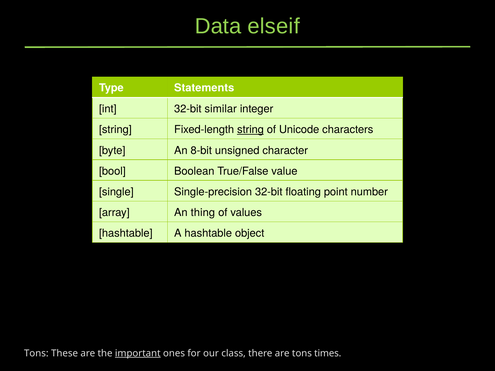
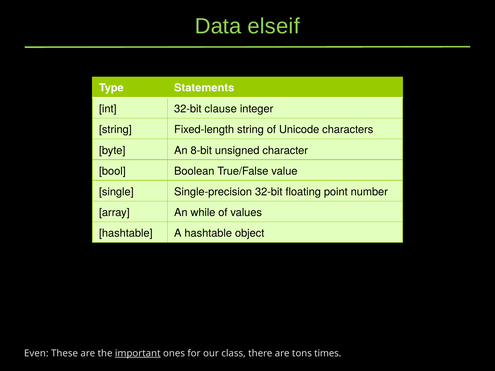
similar: similar -> clause
string at (250, 130) underline: present -> none
thing: thing -> while
Tons at (36, 354): Tons -> Even
